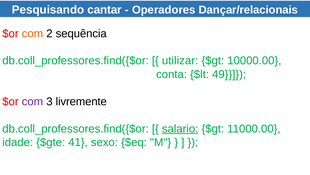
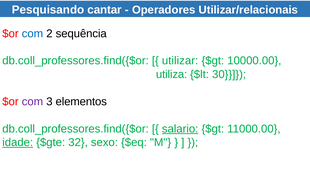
Dançar/relacionais: Dançar/relacionais -> Utilizar/relacionais
com at (32, 33) colour: orange -> blue
conta: conta -> utiliza
49: 49 -> 30
livremente: livremente -> elementos
idade underline: none -> present
41: 41 -> 32
